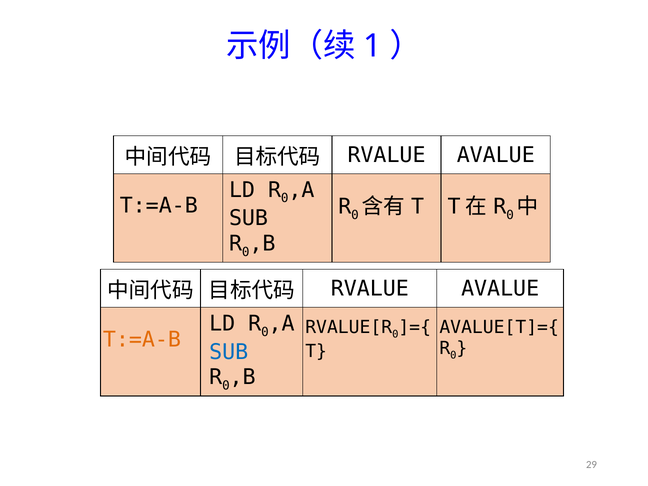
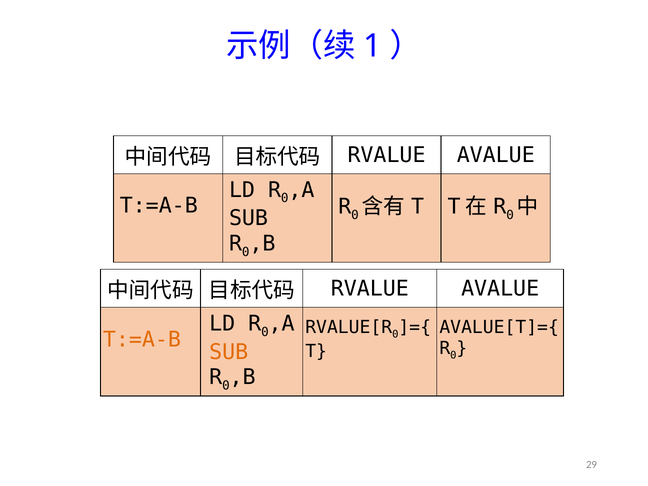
SUB at (229, 352) colour: blue -> orange
